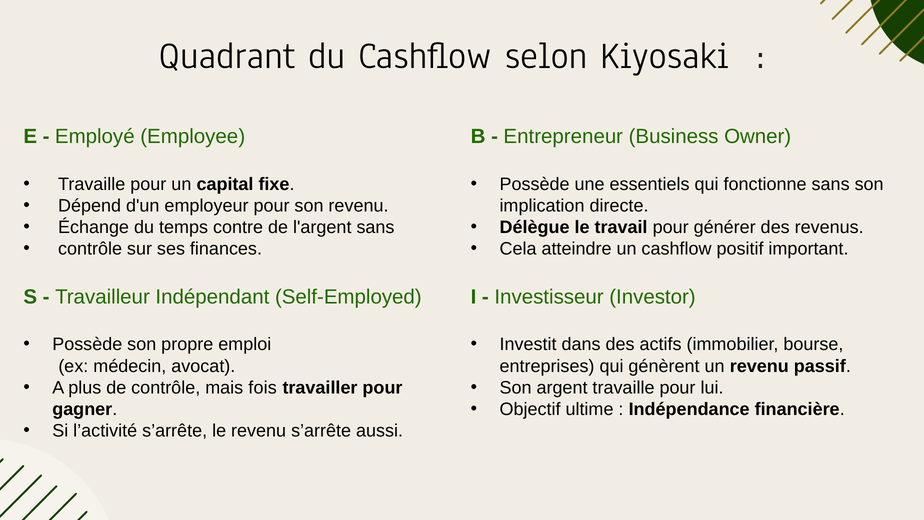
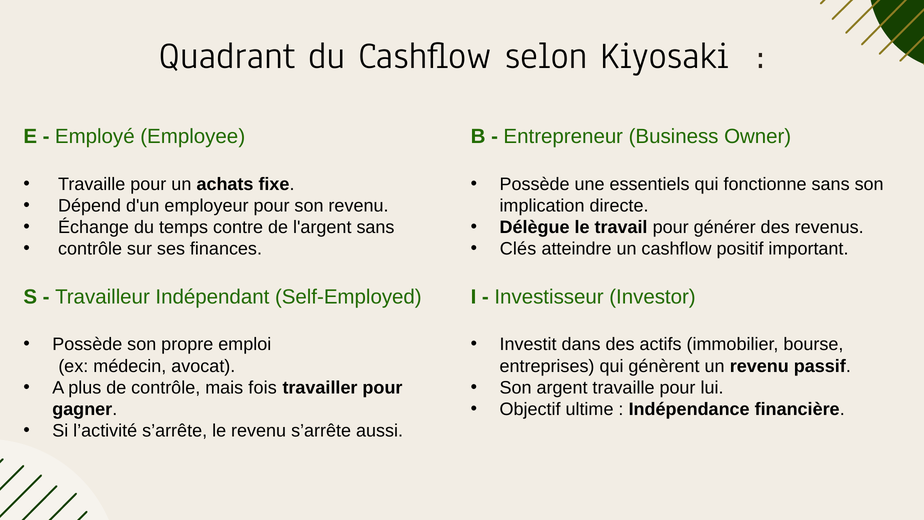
capital: capital -> achats
Cela: Cela -> Clés
